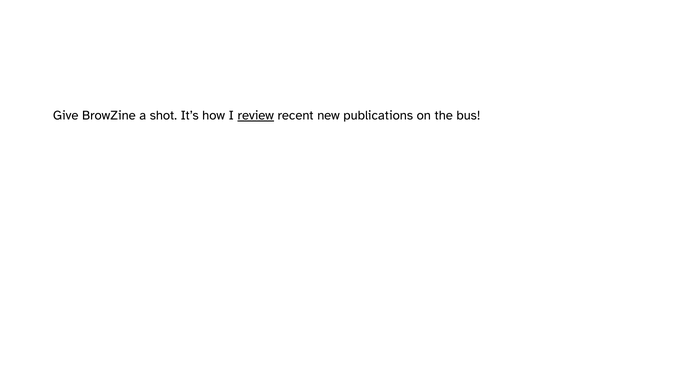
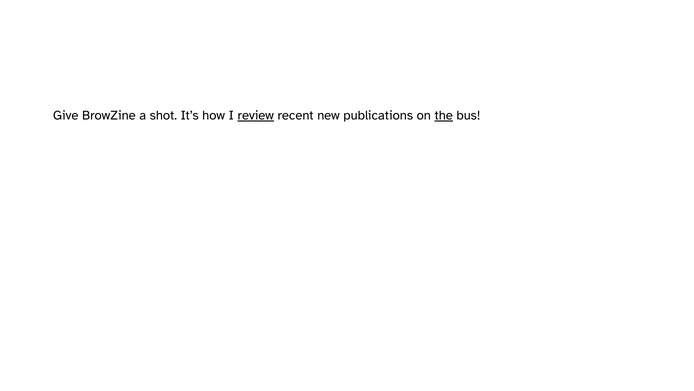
the underline: none -> present
